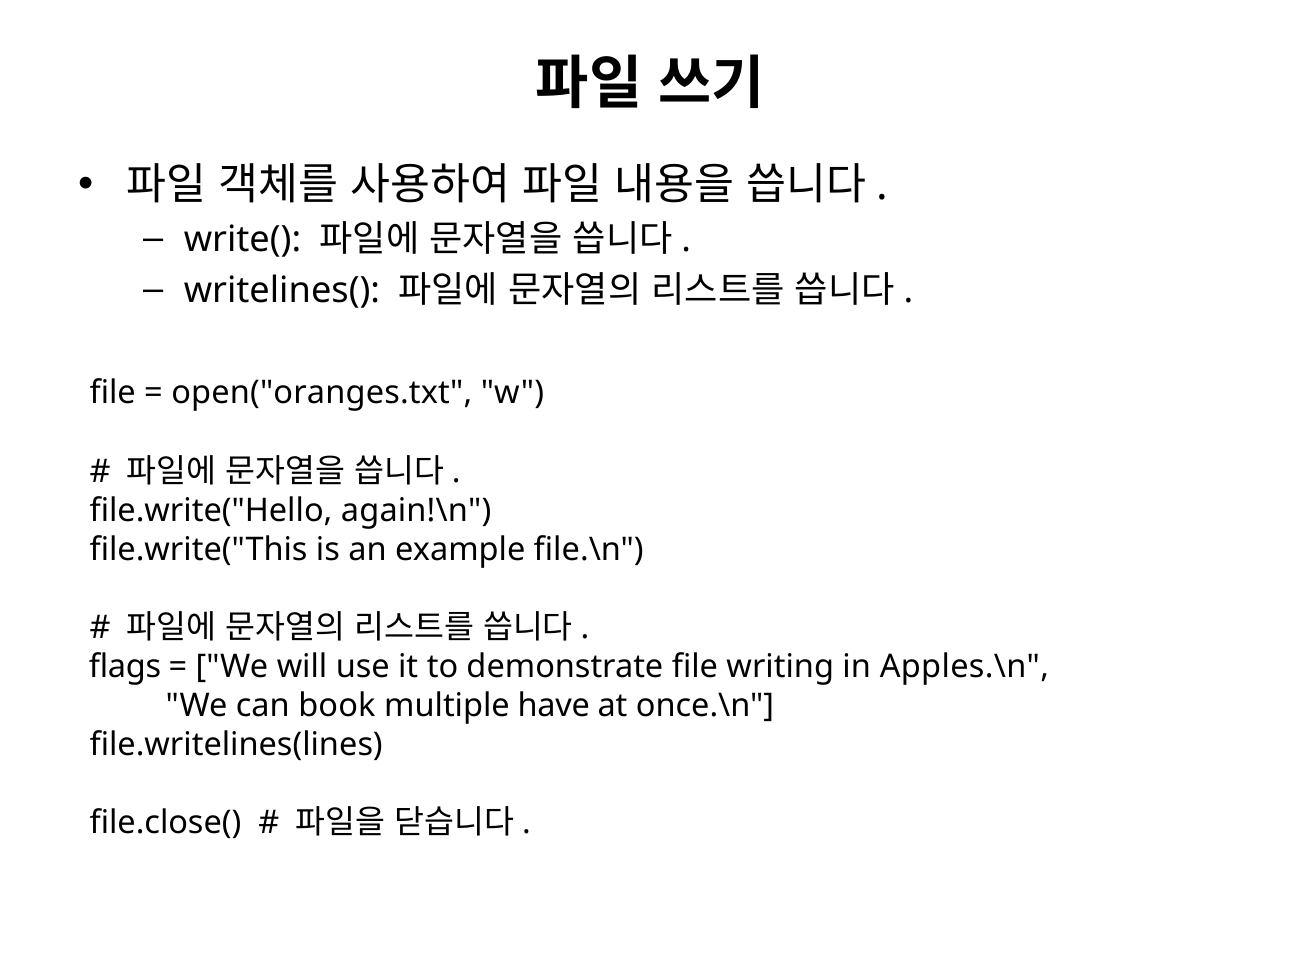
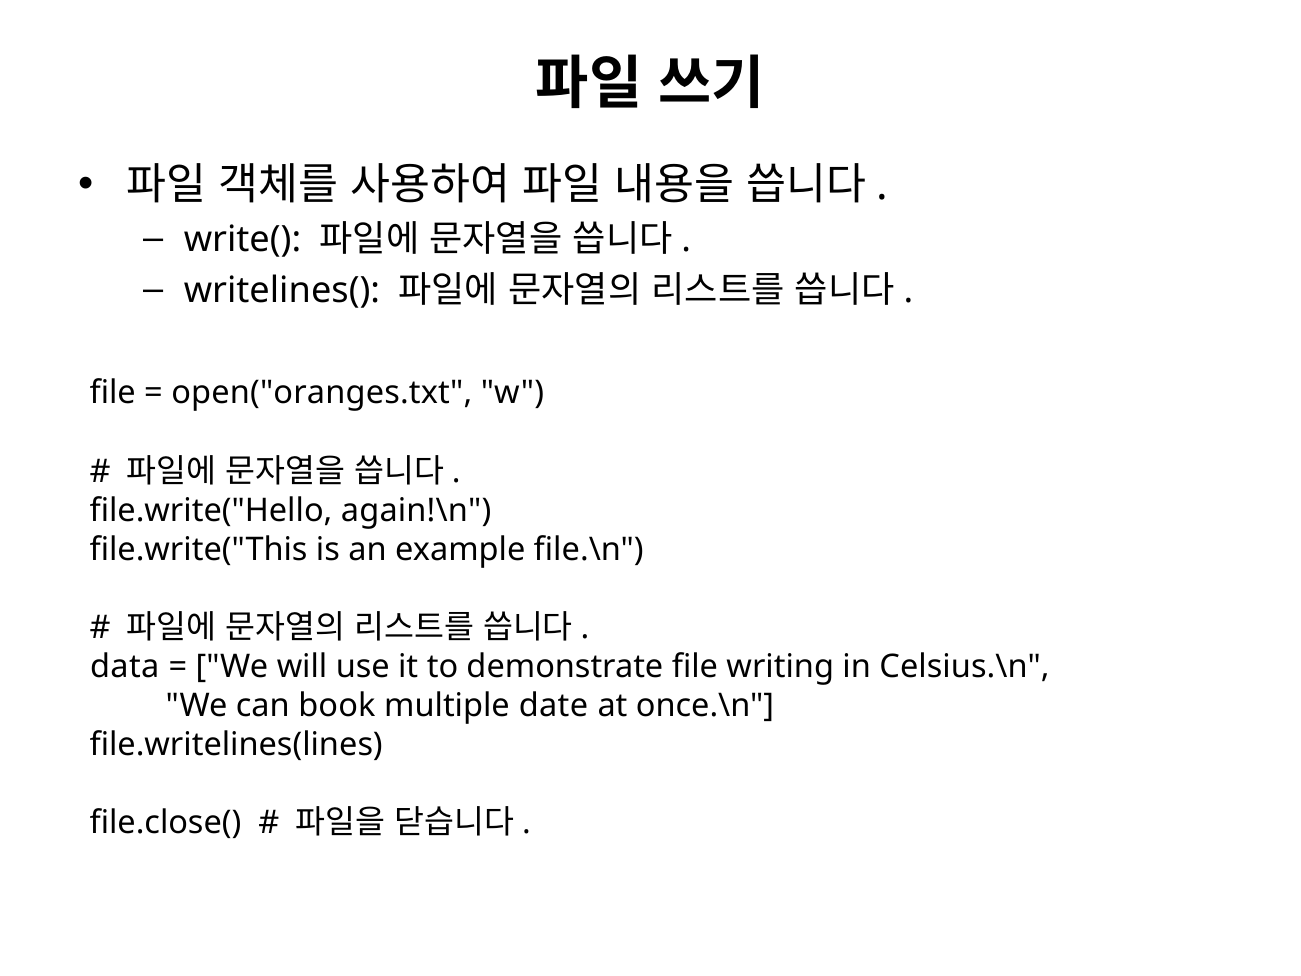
flags: flags -> data
Apples.\n: Apples.\n -> Celsius.\n
have: have -> date
